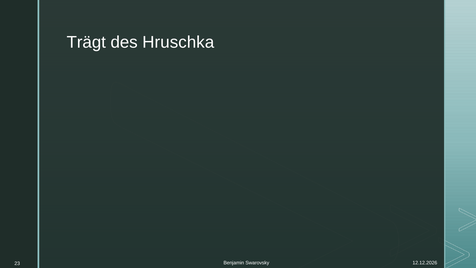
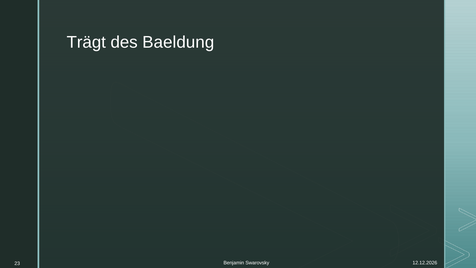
Hruschka: Hruschka -> Baeldung
